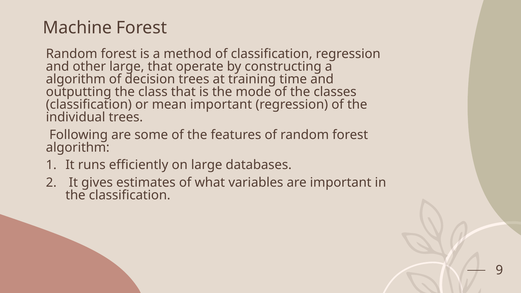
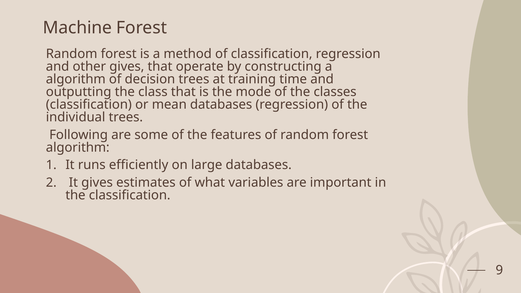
other large: large -> gives
mean important: important -> databases
